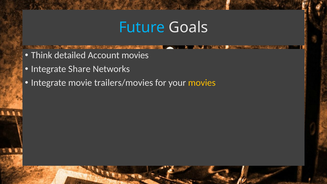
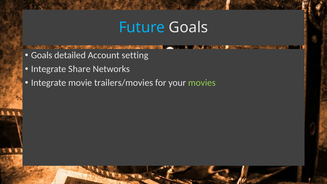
Think at (42, 55): Think -> Goals
Account movies: movies -> setting
movies at (202, 83) colour: yellow -> light green
